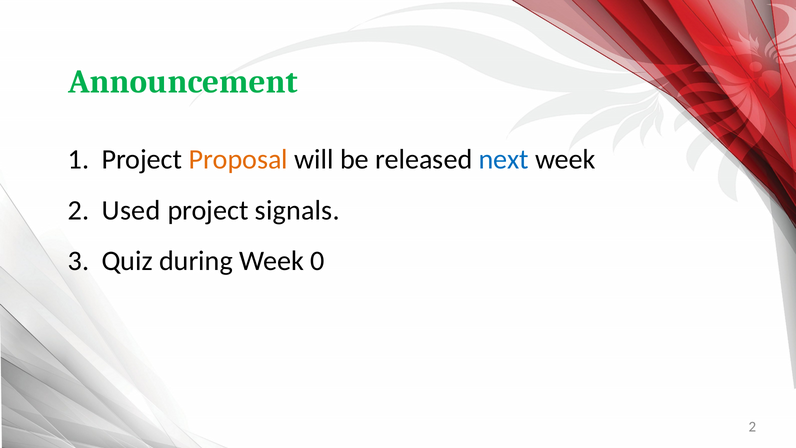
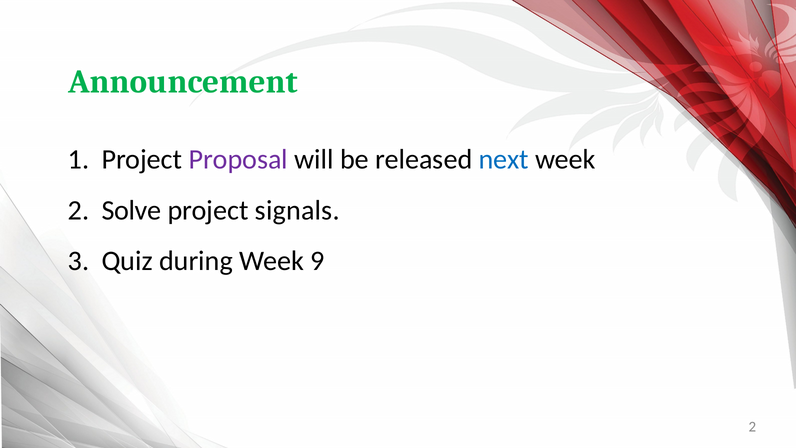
Proposal colour: orange -> purple
Used: Used -> Solve
0: 0 -> 9
